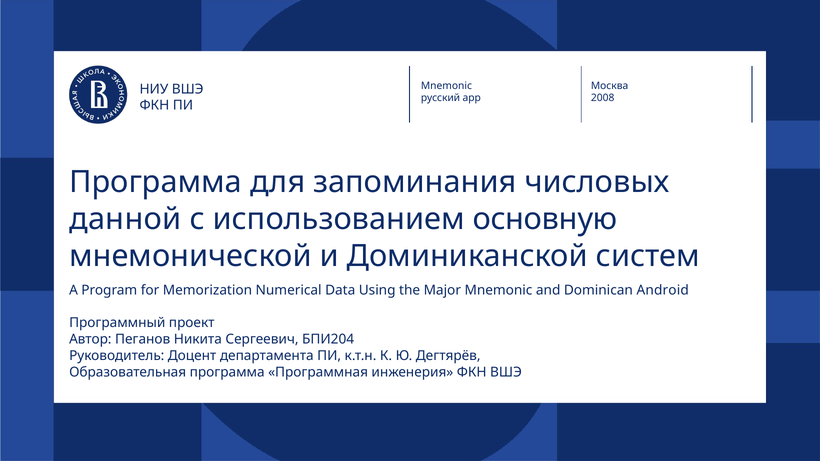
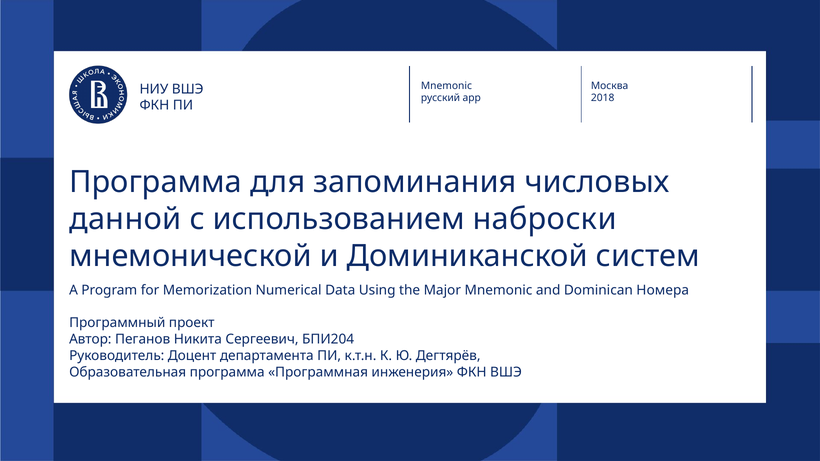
2008: 2008 -> 2018
основную: основную -> наброски
Android: Android -> Номера
